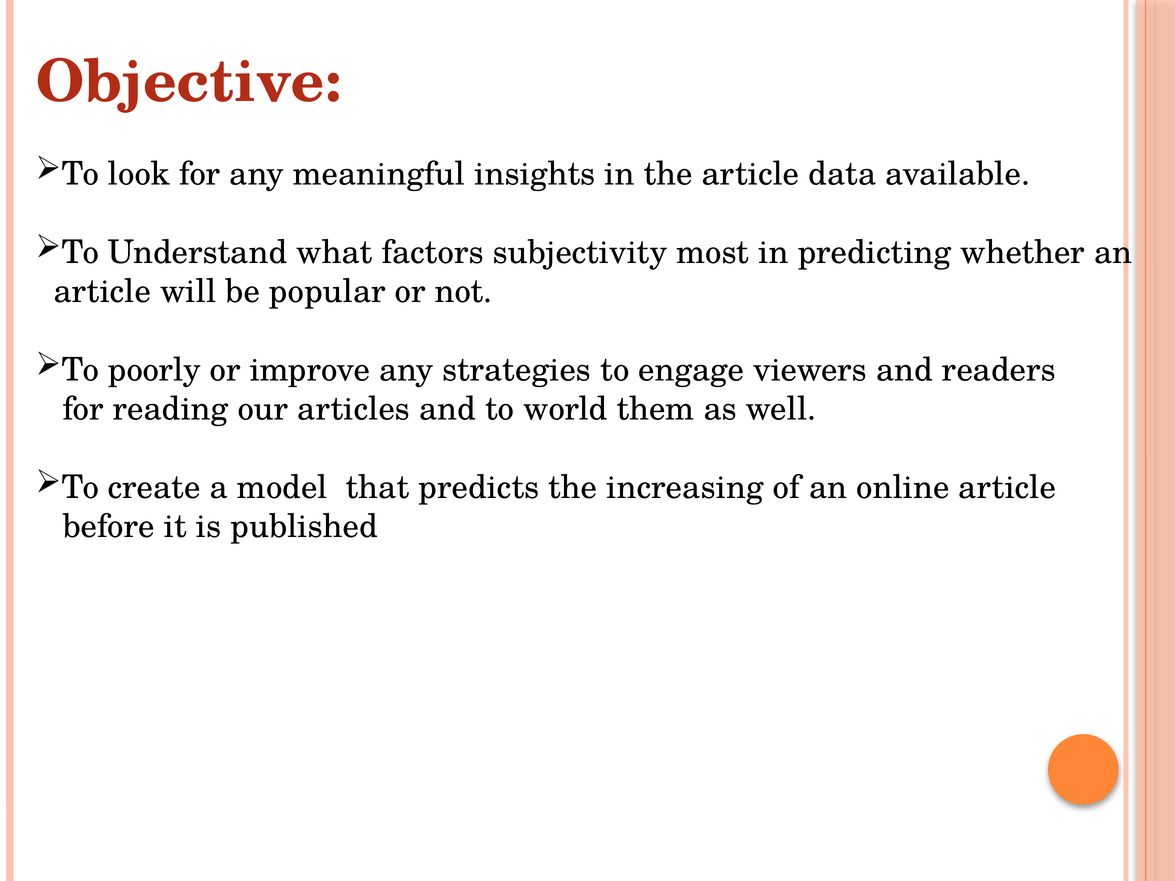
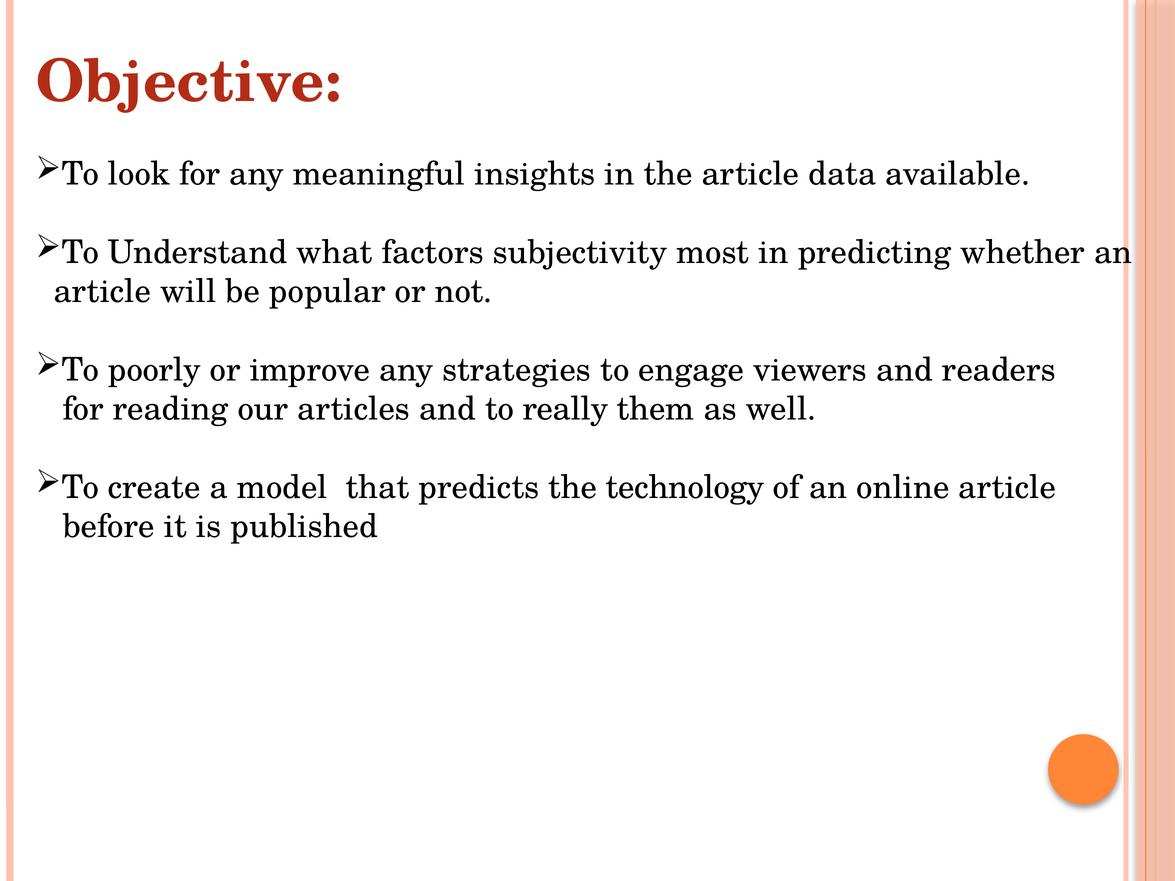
world: world -> really
increasing: increasing -> technology
